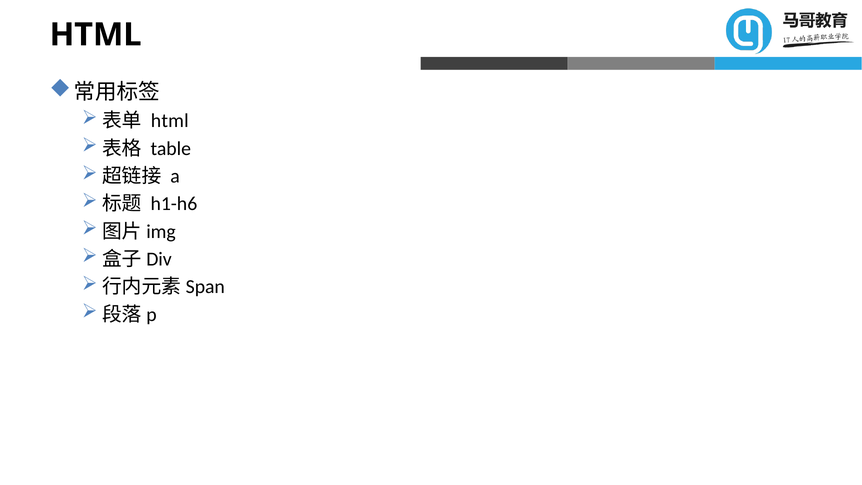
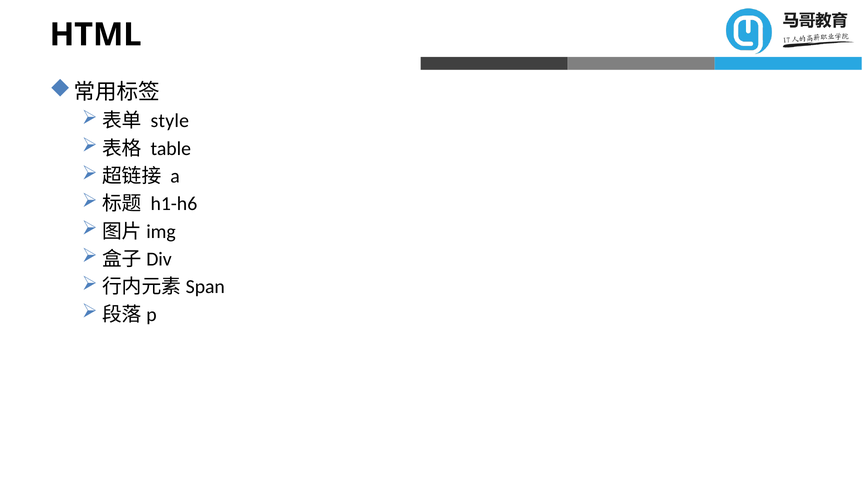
html at (170, 121): html -> style
